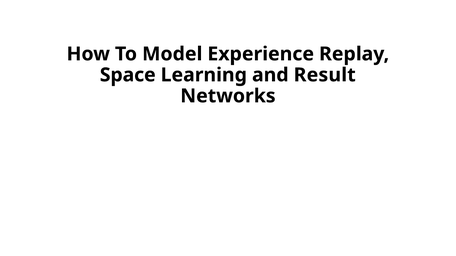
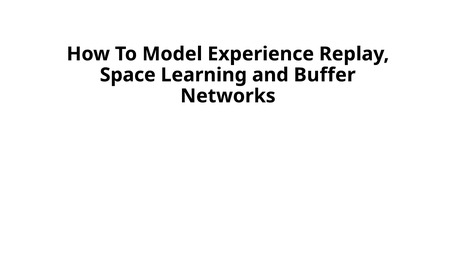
Result: Result -> Buffer
